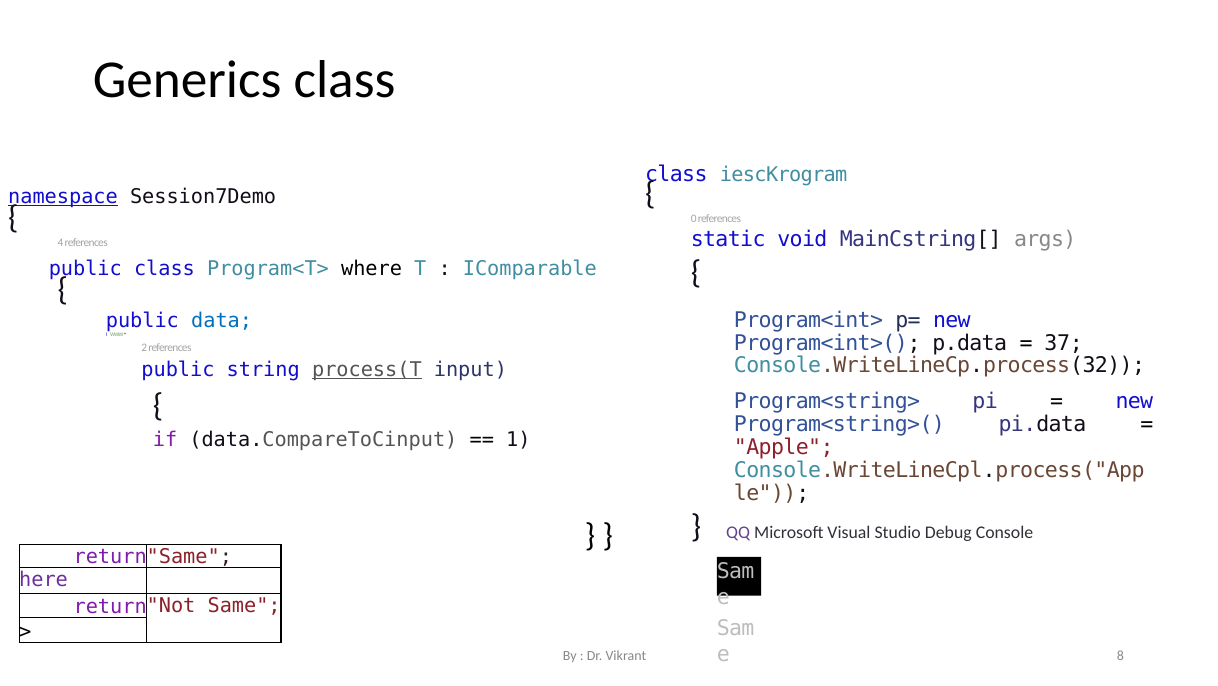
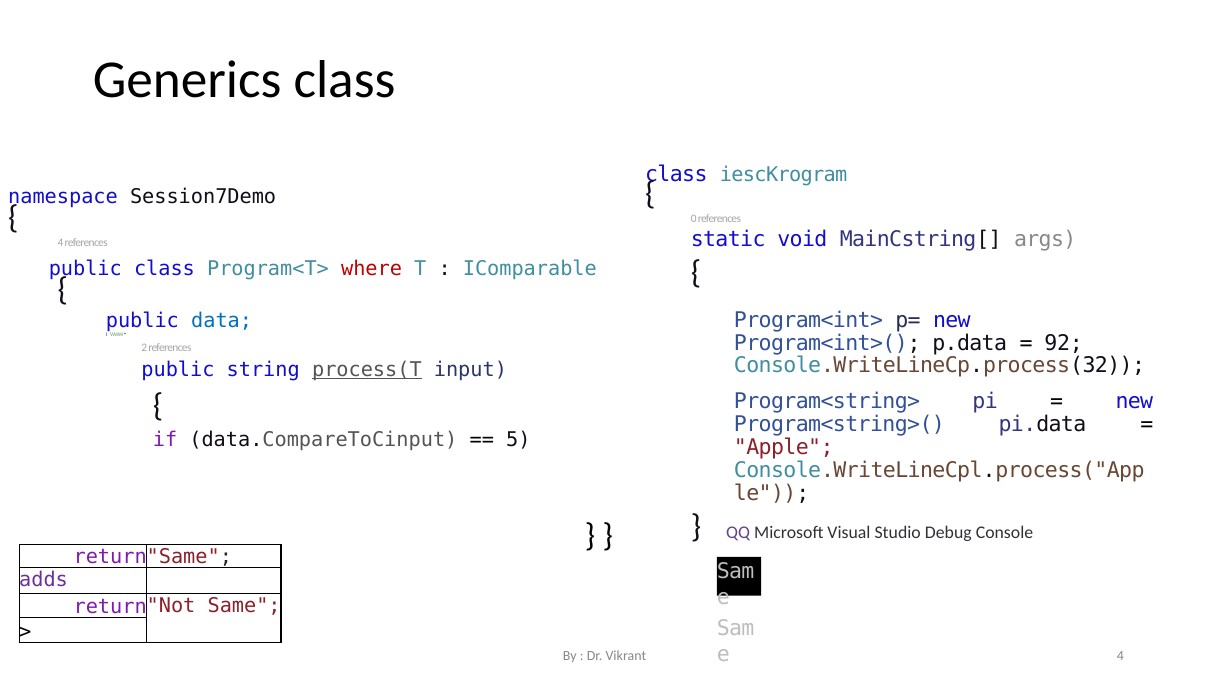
namespace underline: present -> none
where colour: black -> red
37: 37 -> 92
1: 1 -> 5
here: here -> adds
Vikrant 8: 8 -> 4
